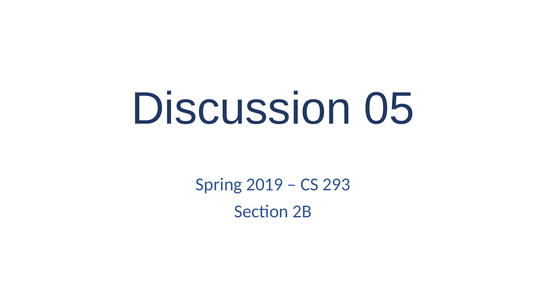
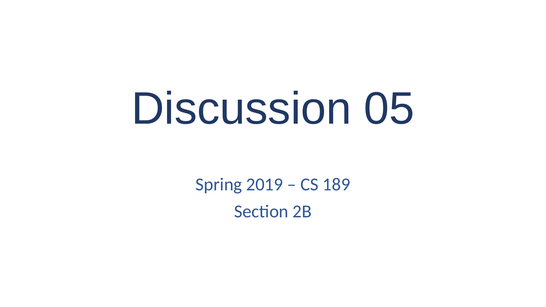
293: 293 -> 189
